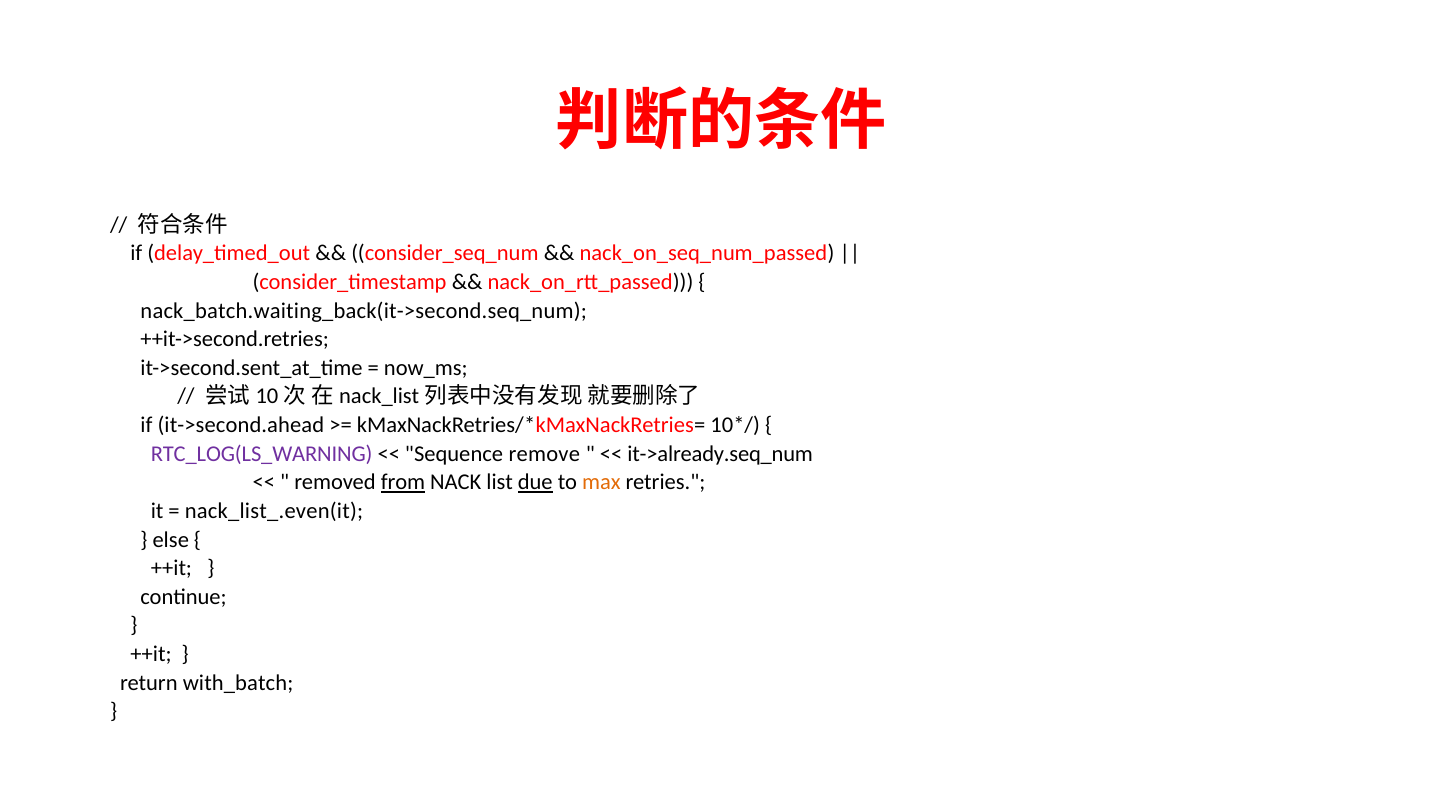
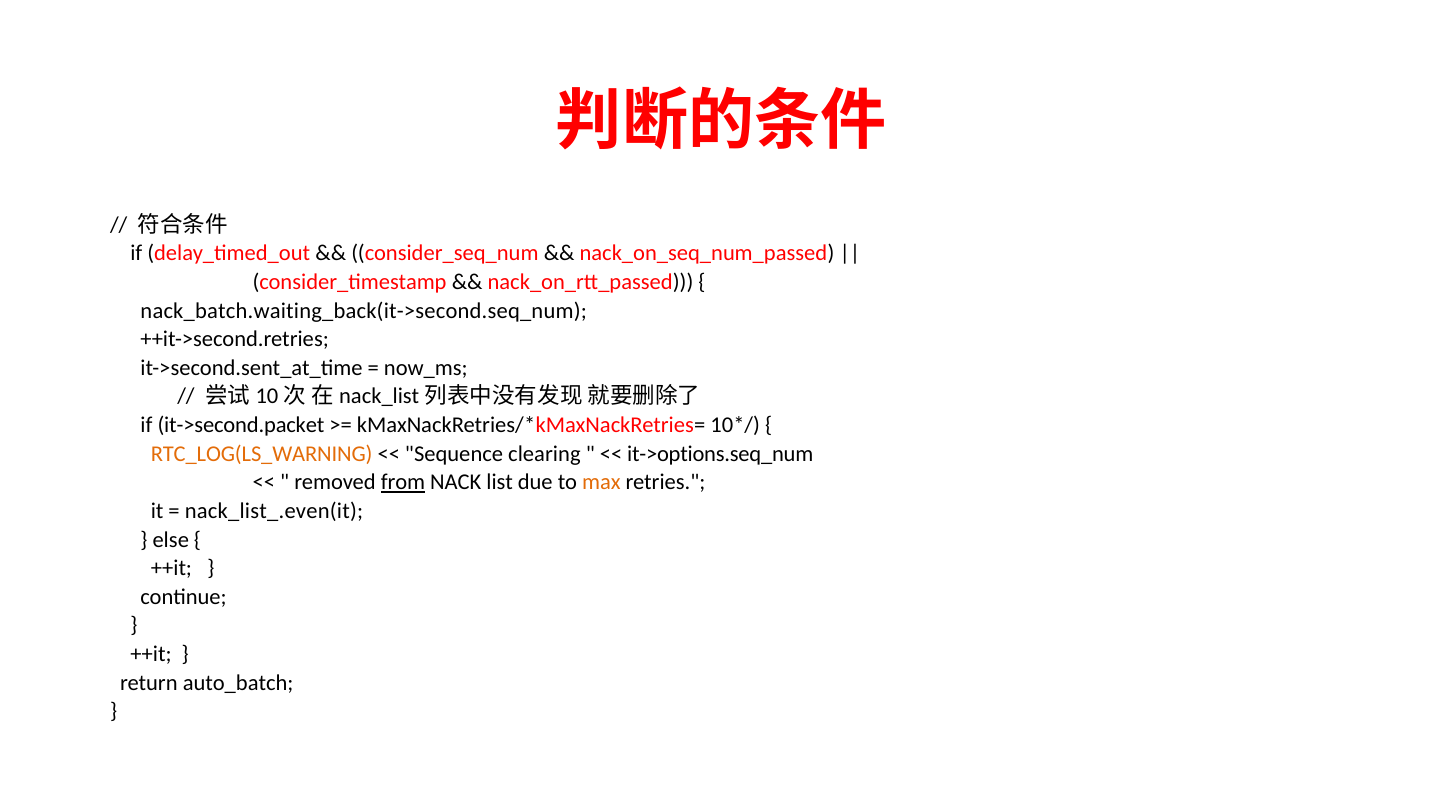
it->second.ahead: it->second.ahead -> it->second.packet
RTC_LOG(LS_WARNING colour: purple -> orange
remove: remove -> clearing
it->already.seq_num: it->already.seq_num -> it->options.seq_num
due underline: present -> none
with_batch: with_batch -> auto_batch
